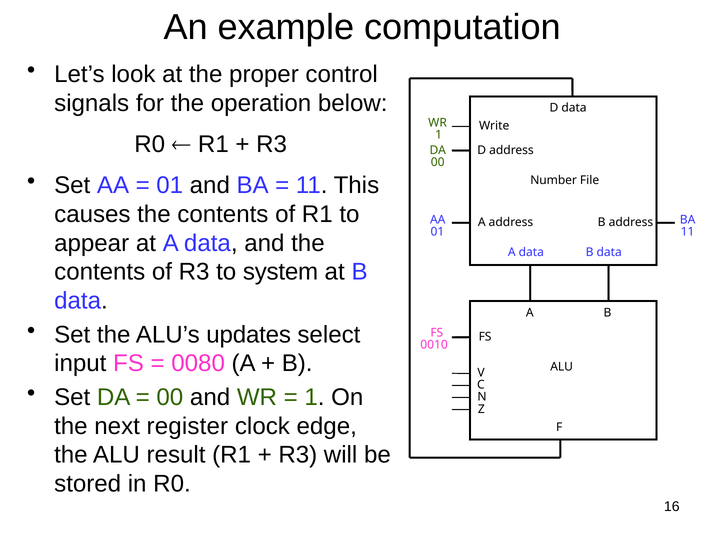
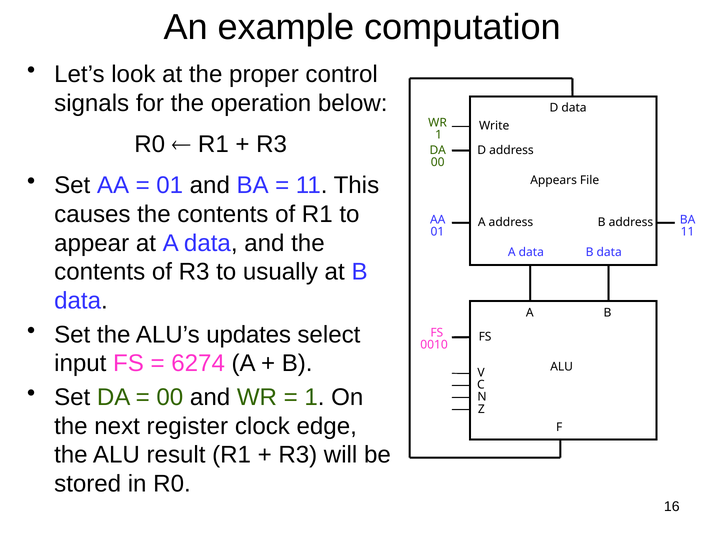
Number: Number -> Appears
system: system -> usually
0080: 0080 -> 6274
